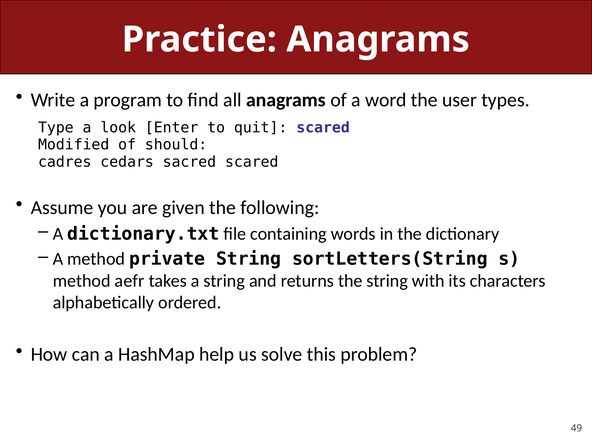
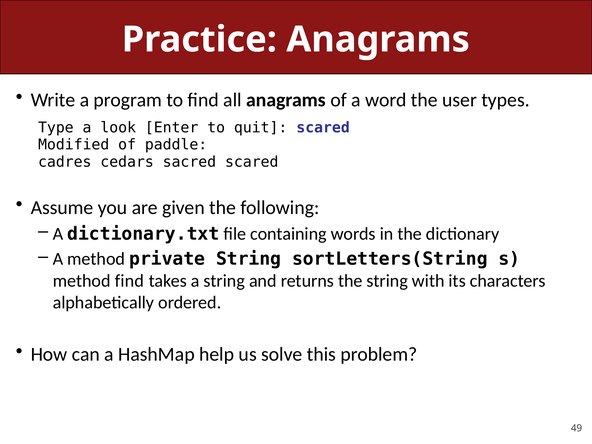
should: should -> paddle
method aefr: aefr -> find
